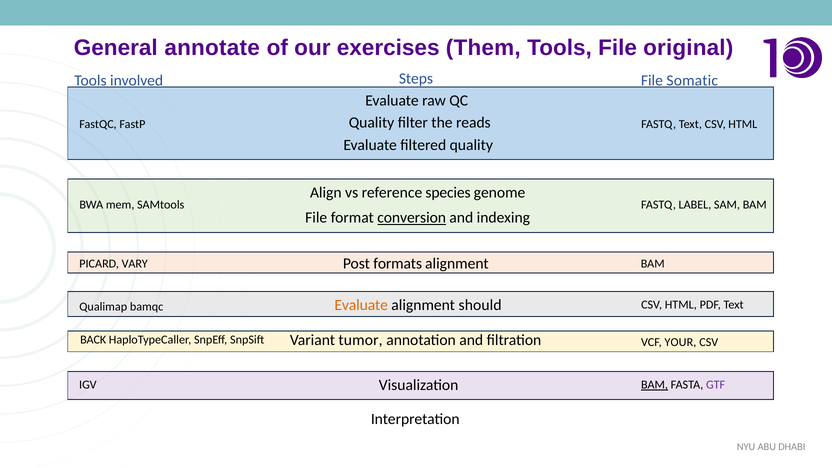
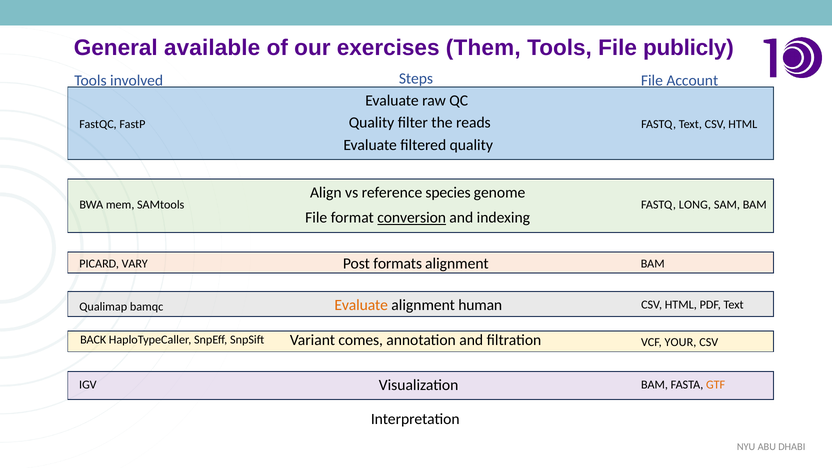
annotate: annotate -> available
original: original -> publicly
Somatic: Somatic -> Account
LABEL: LABEL -> LONG
should: should -> human
tumor: tumor -> comes
BAM at (655, 385) underline: present -> none
GTF colour: purple -> orange
